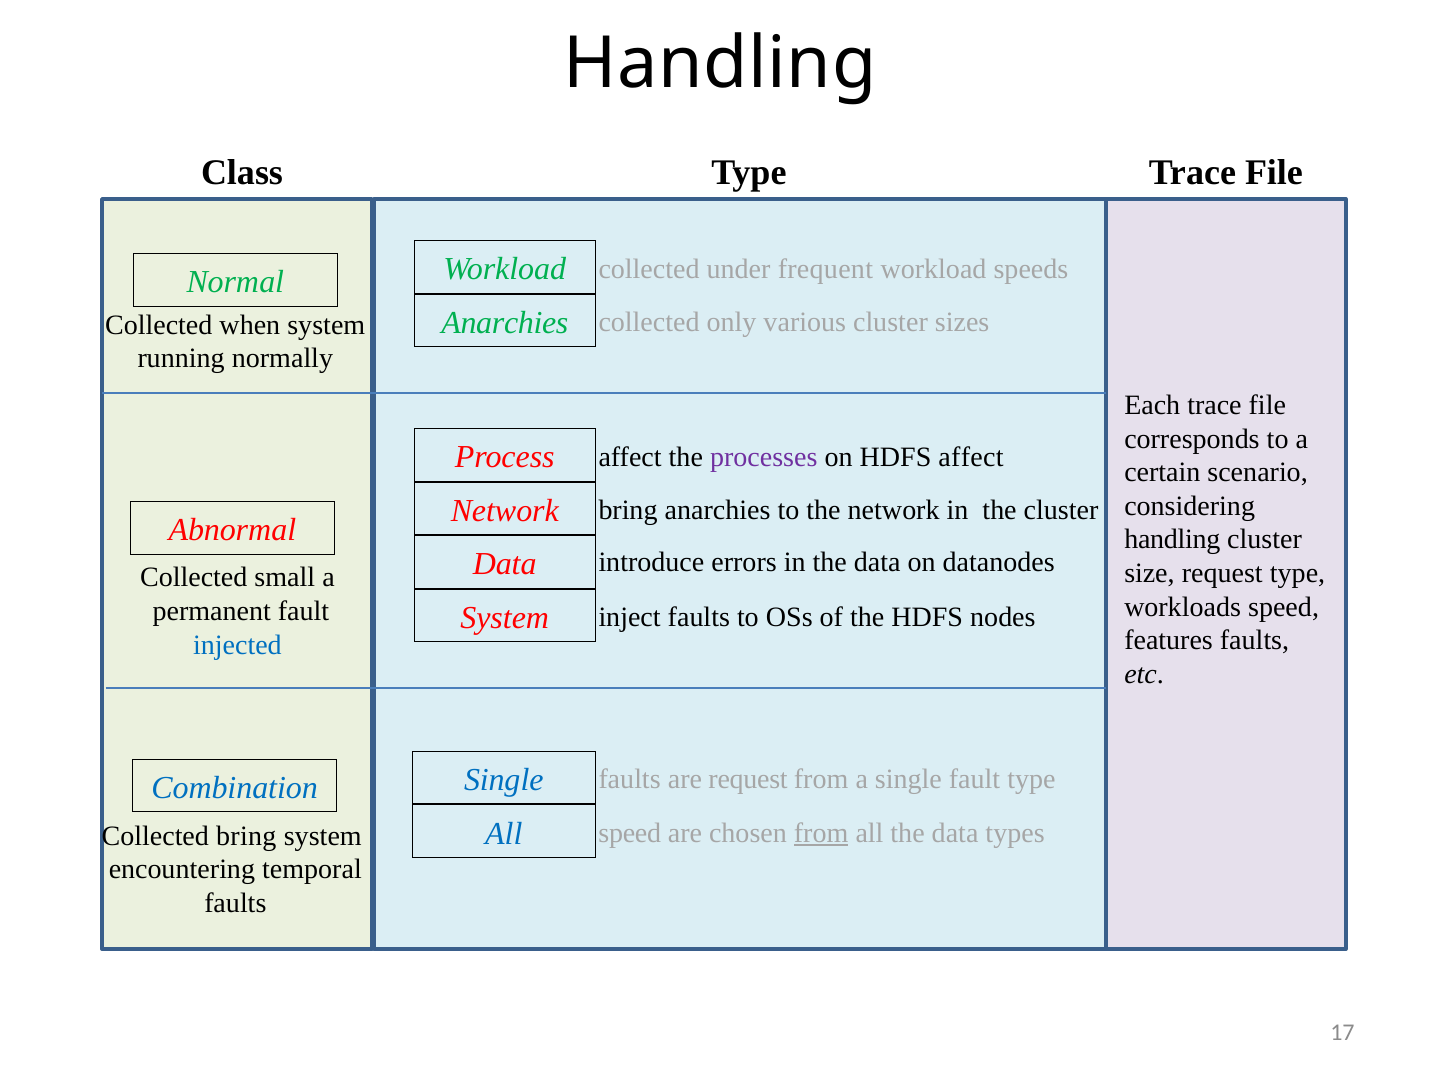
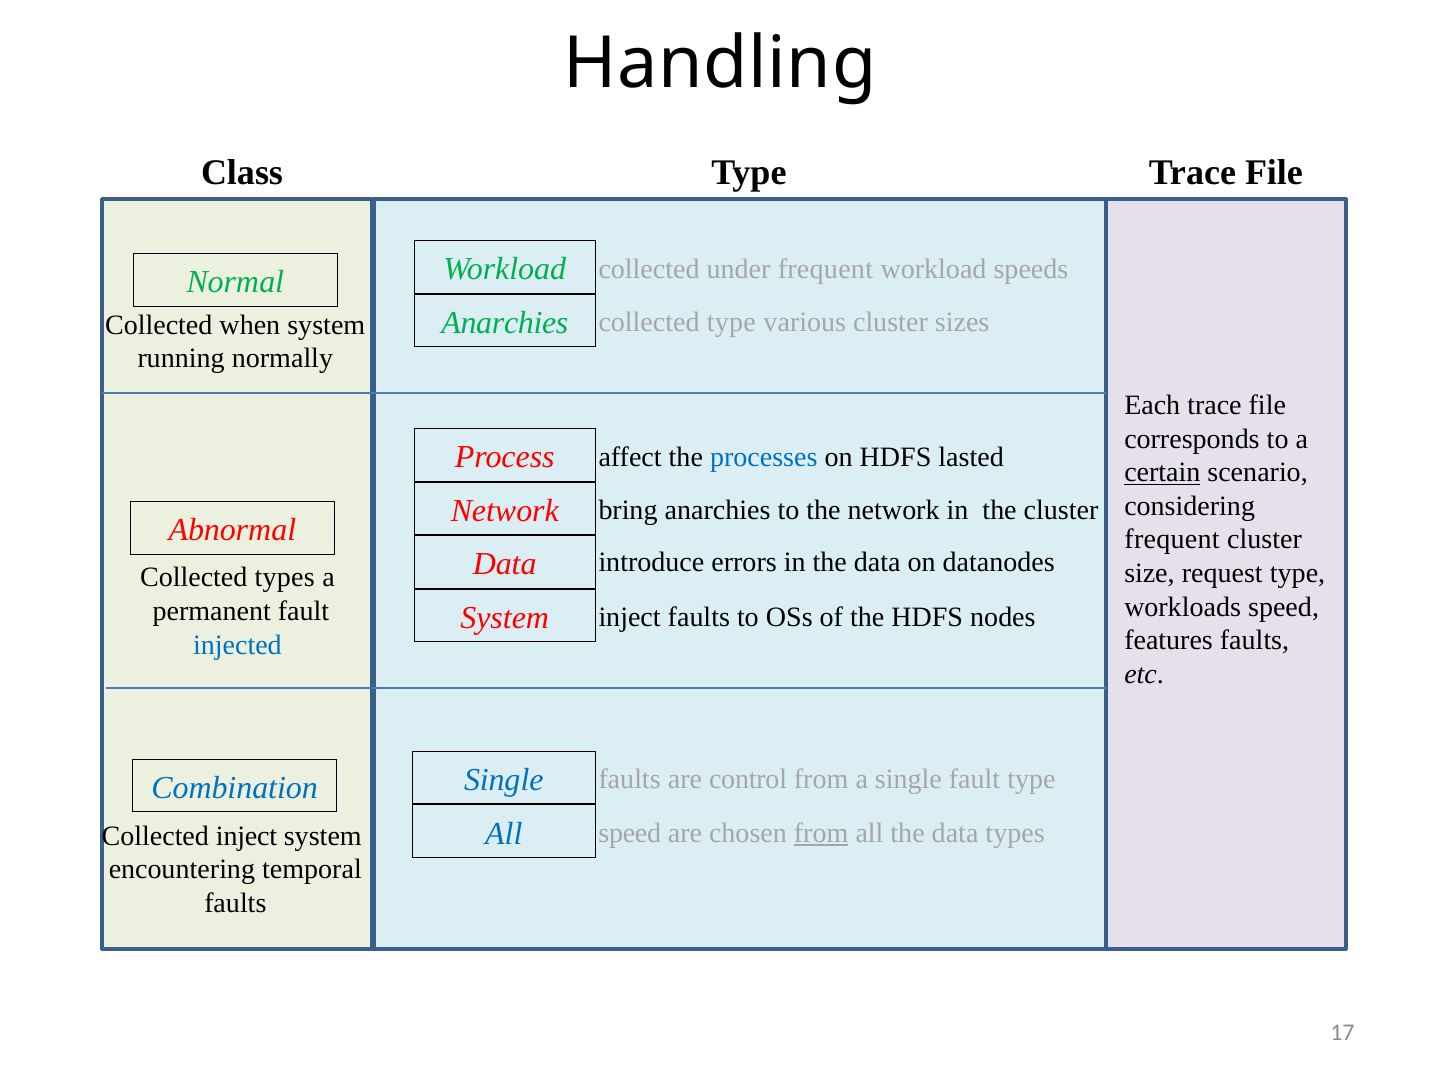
collected only: only -> type
processes colour: purple -> blue
HDFS affect: affect -> lasted
certain underline: none -> present
handling at (1172, 540): handling -> frequent
Collected small: small -> types
are request: request -> control
Collected bring: bring -> inject
